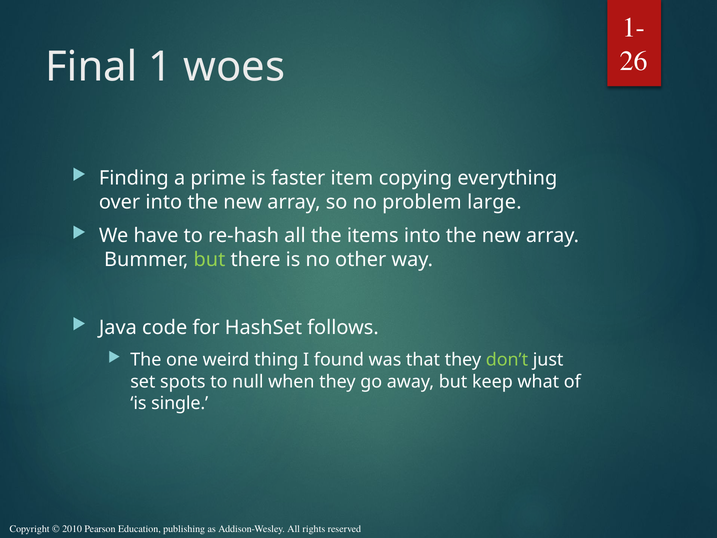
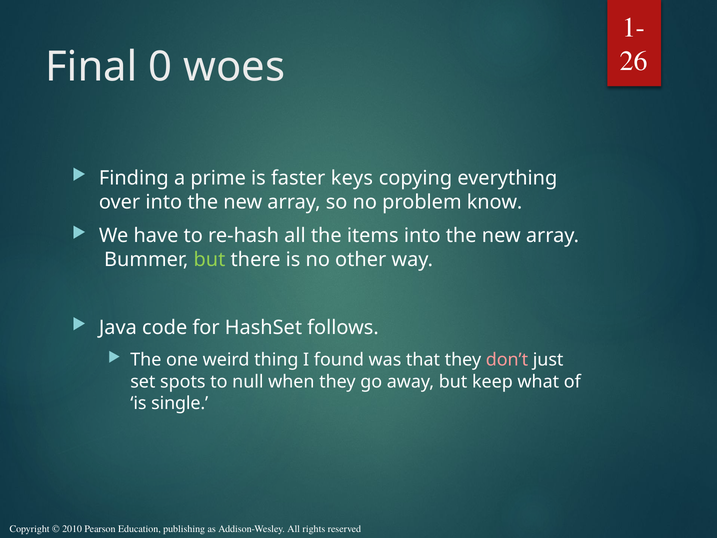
1: 1 -> 0
item: item -> keys
large: large -> know
don’t colour: light green -> pink
